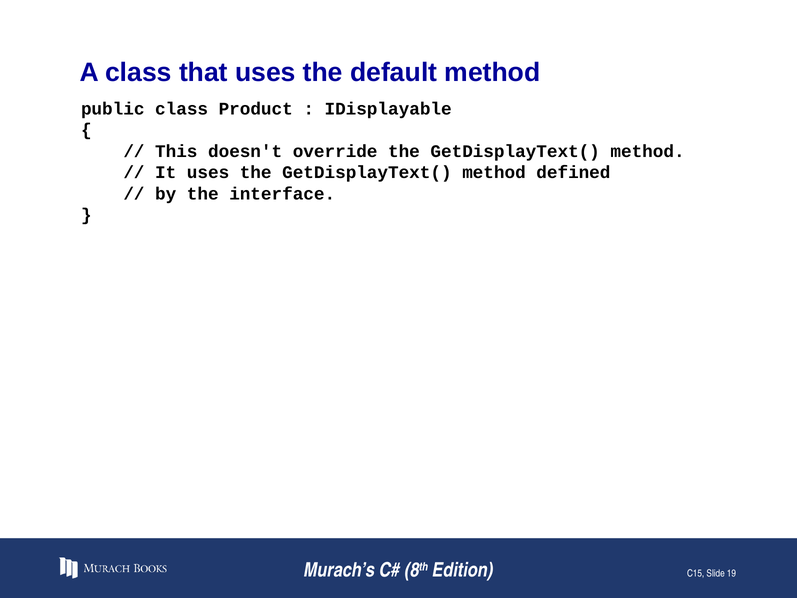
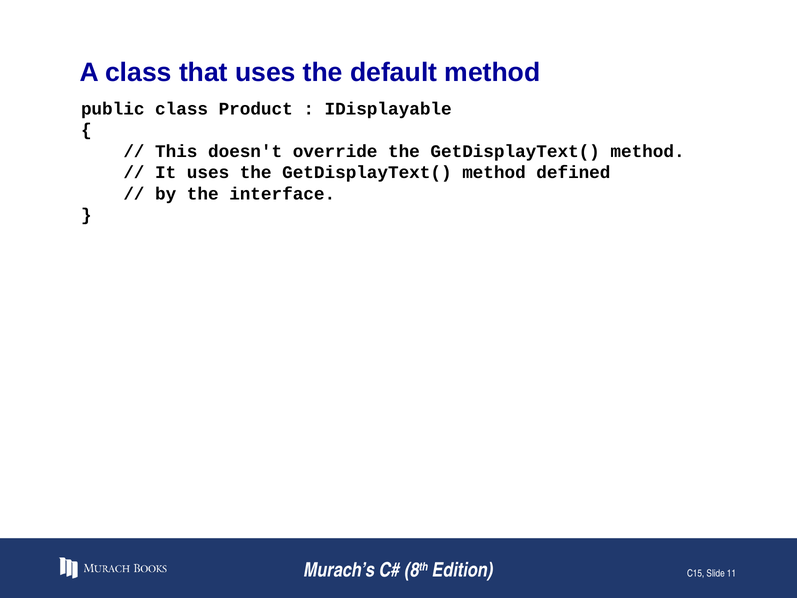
19: 19 -> 11
